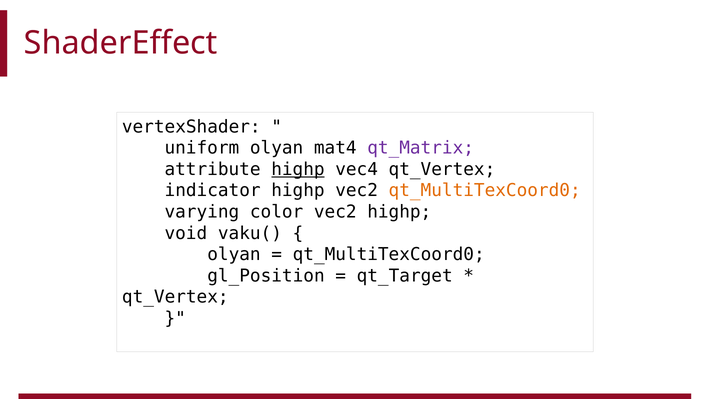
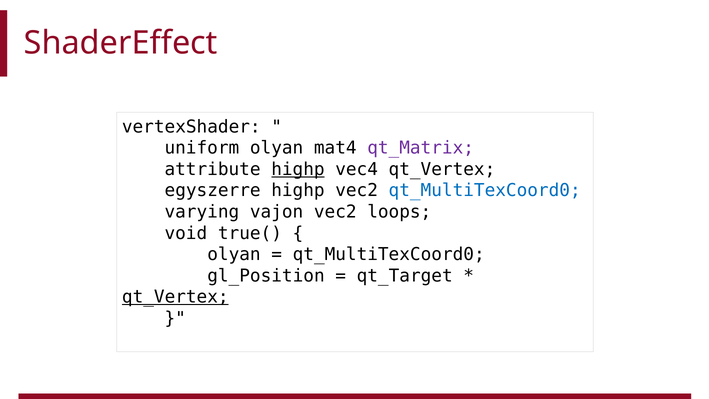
indicator: indicator -> egyszerre
qt_MultiTexCoord0 at (485, 191) colour: orange -> blue
color: color -> vajon
vec2 highp: highp -> loops
vaku(: vaku( -> true(
qt_Vertex at (175, 297) underline: none -> present
